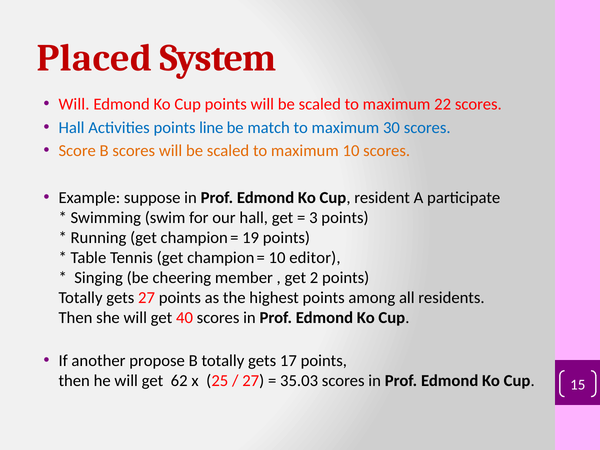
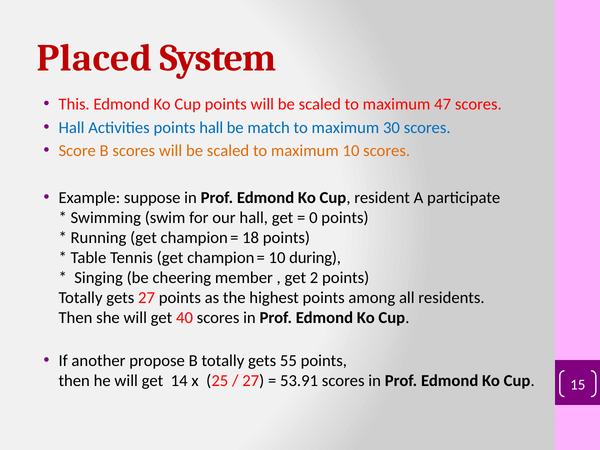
Will at (74, 104): Will -> This
22: 22 -> 47
points line: line -> hall
3: 3 -> 0
19: 19 -> 18
editor: editor -> during
17: 17 -> 55
62: 62 -> 14
35.03: 35.03 -> 53.91
